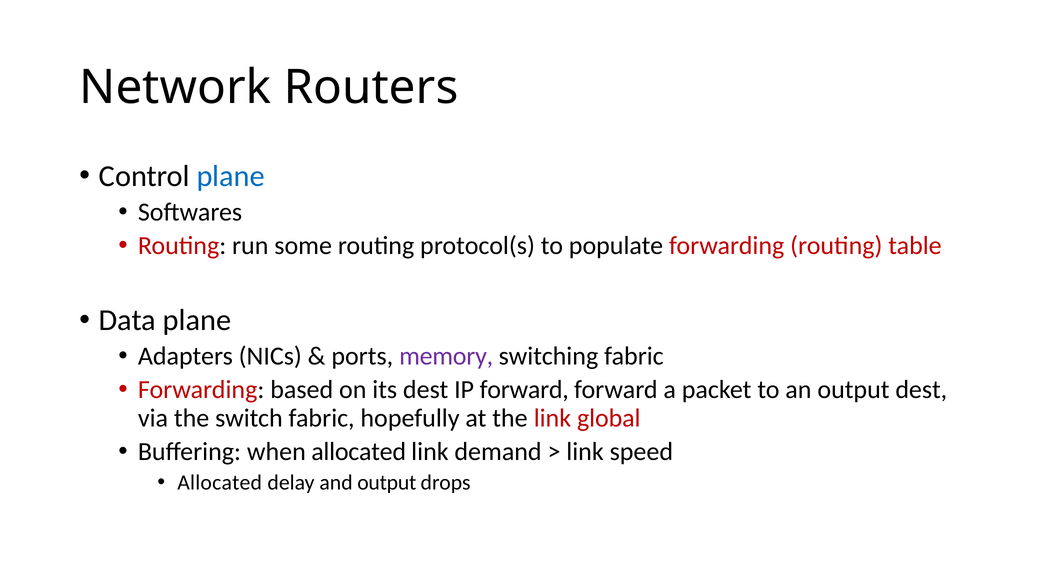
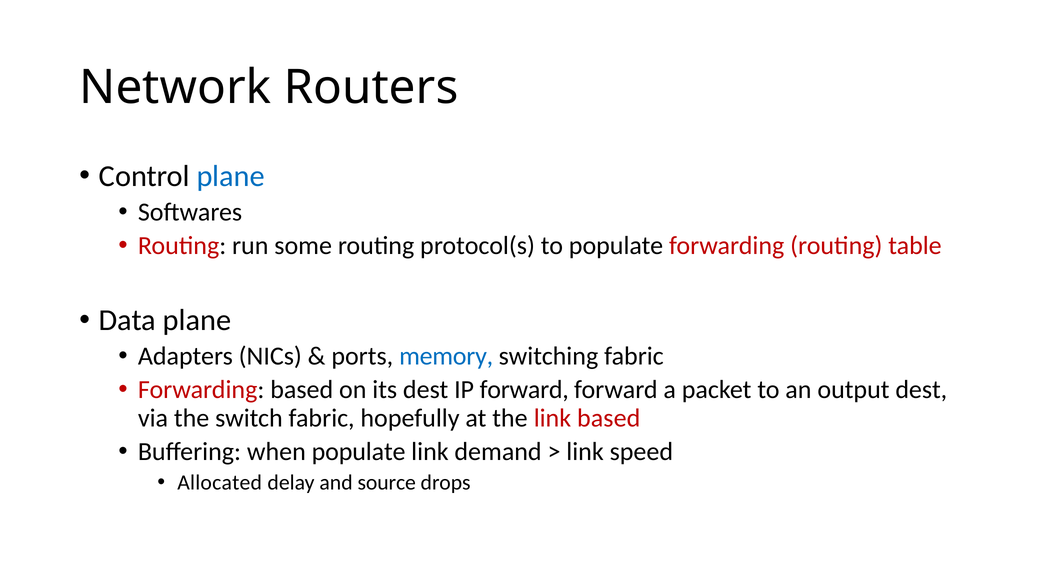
memory colour: purple -> blue
link global: global -> based
when allocated: allocated -> populate
and output: output -> source
